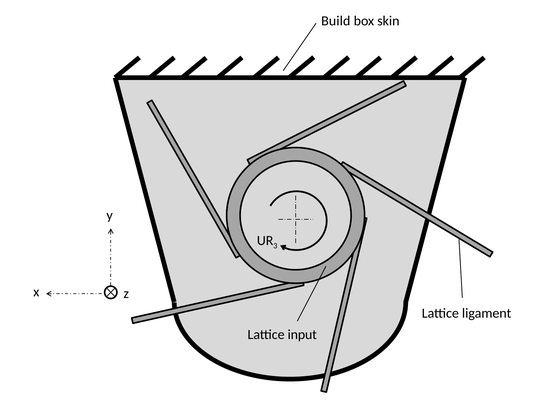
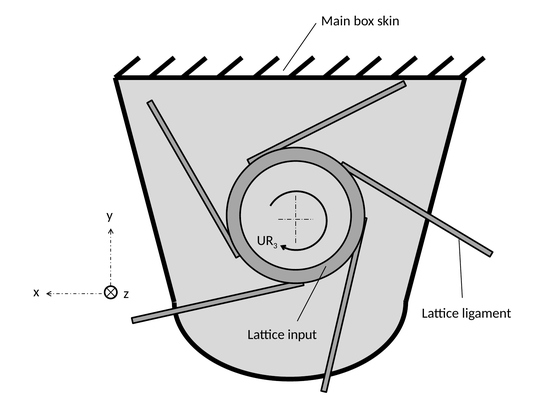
Build: Build -> Main
